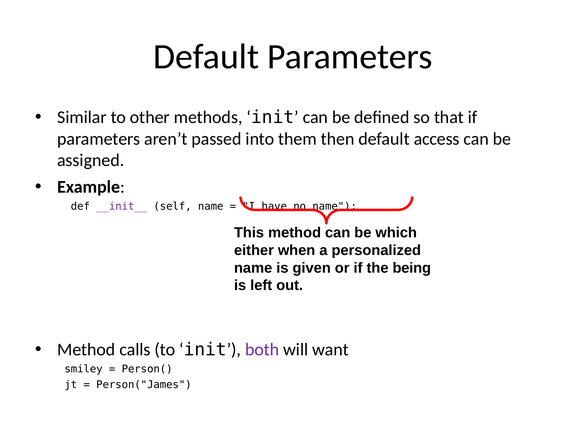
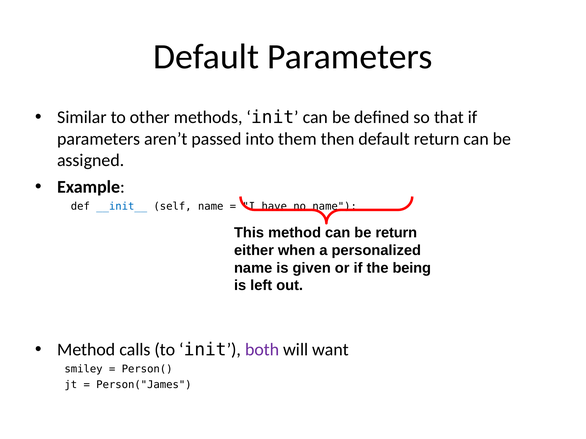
default access: access -> return
__init__ colour: purple -> blue
be which: which -> return
